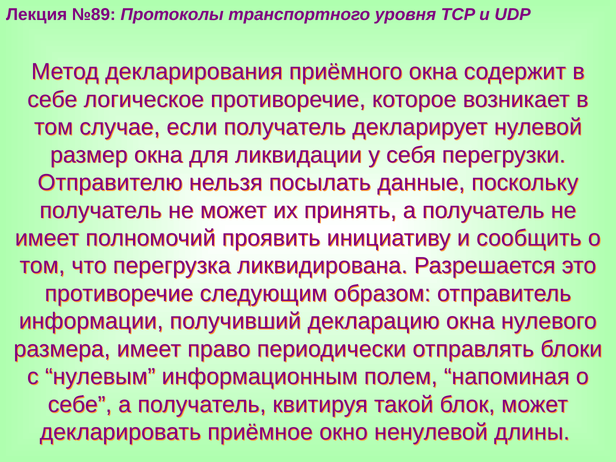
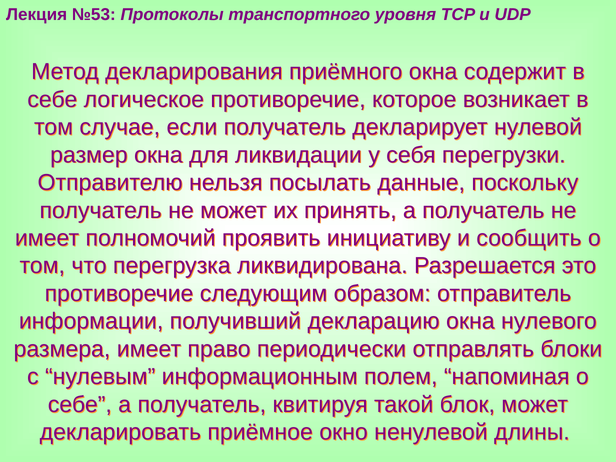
№89: №89 -> №53
